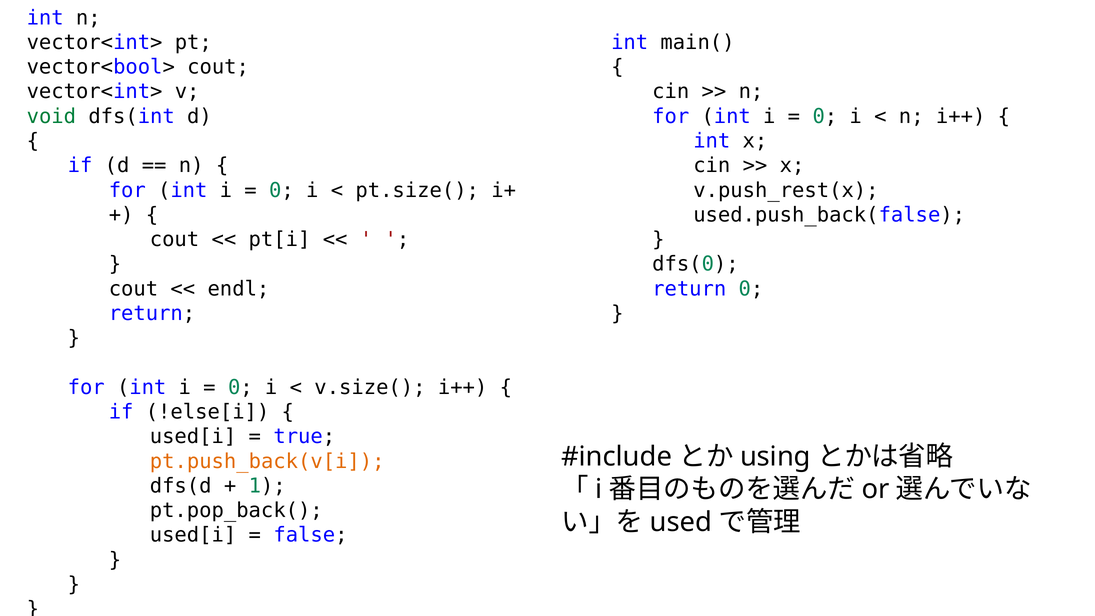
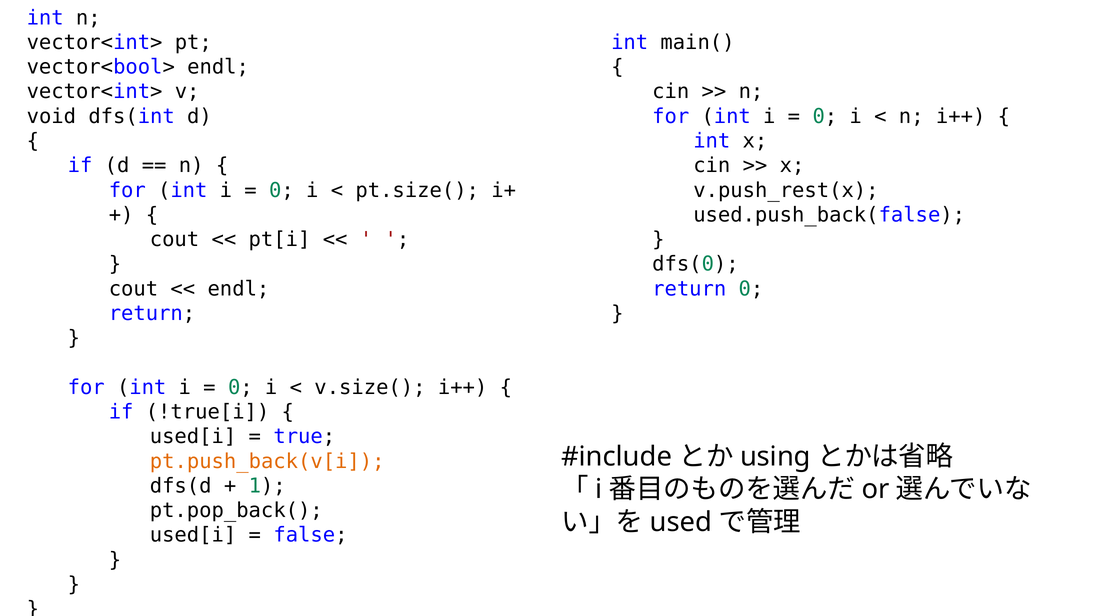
vector<bool> cout: cout -> endl
void colour: green -> black
!else[i: !else[i -> !true[i
